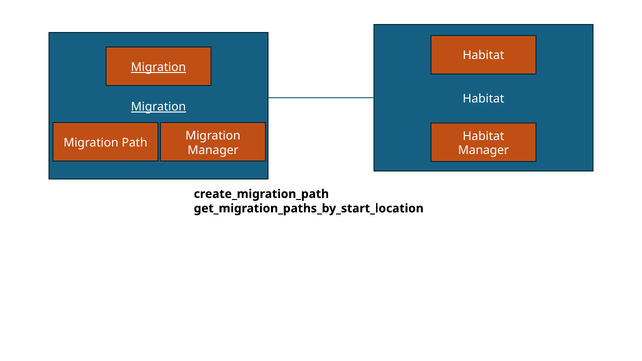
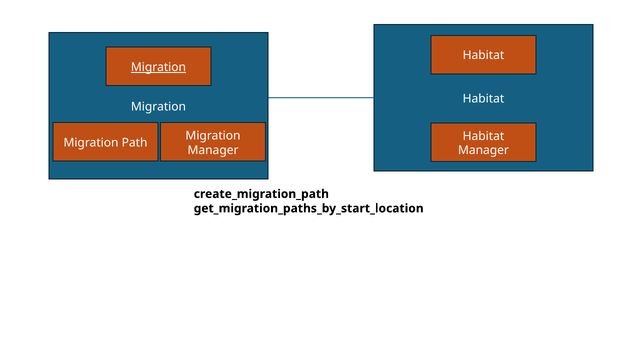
Migration at (158, 107) underline: present -> none
